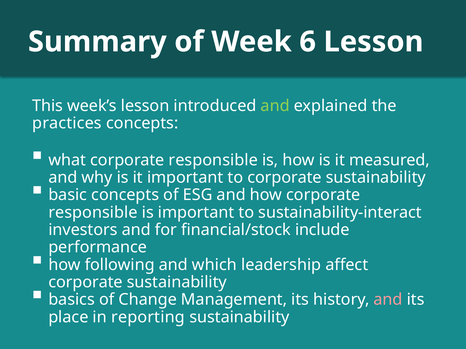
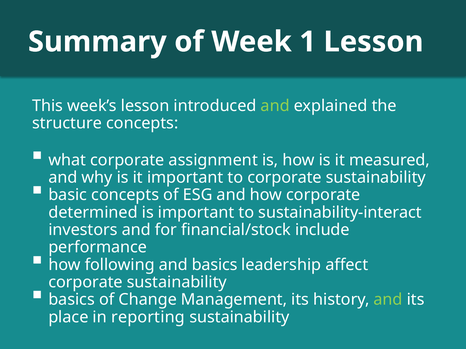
6: 6 -> 1
practices: practices -> structure
what corporate responsible: responsible -> assignment
responsible at (93, 213): responsible -> determined
and which: which -> basics
and at (388, 300) colour: pink -> light green
